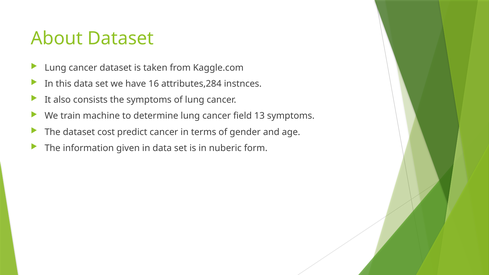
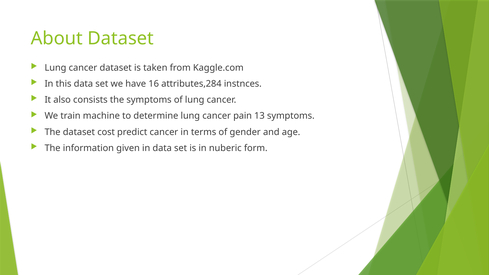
field: field -> pain
